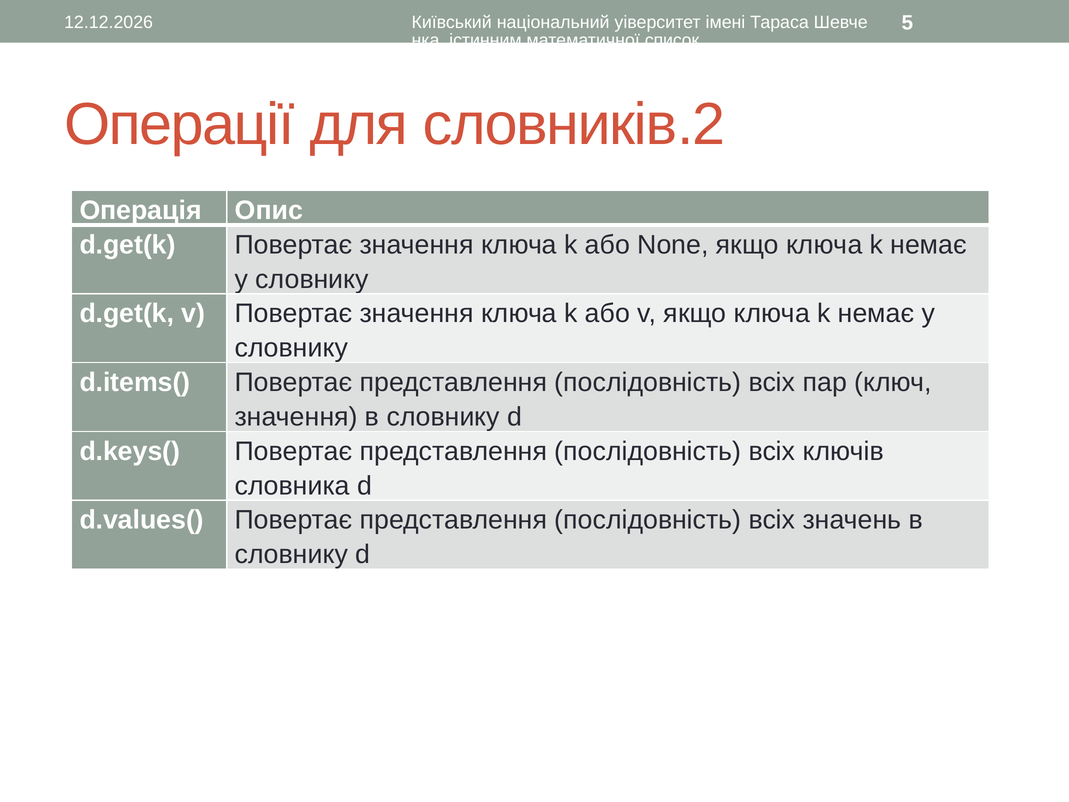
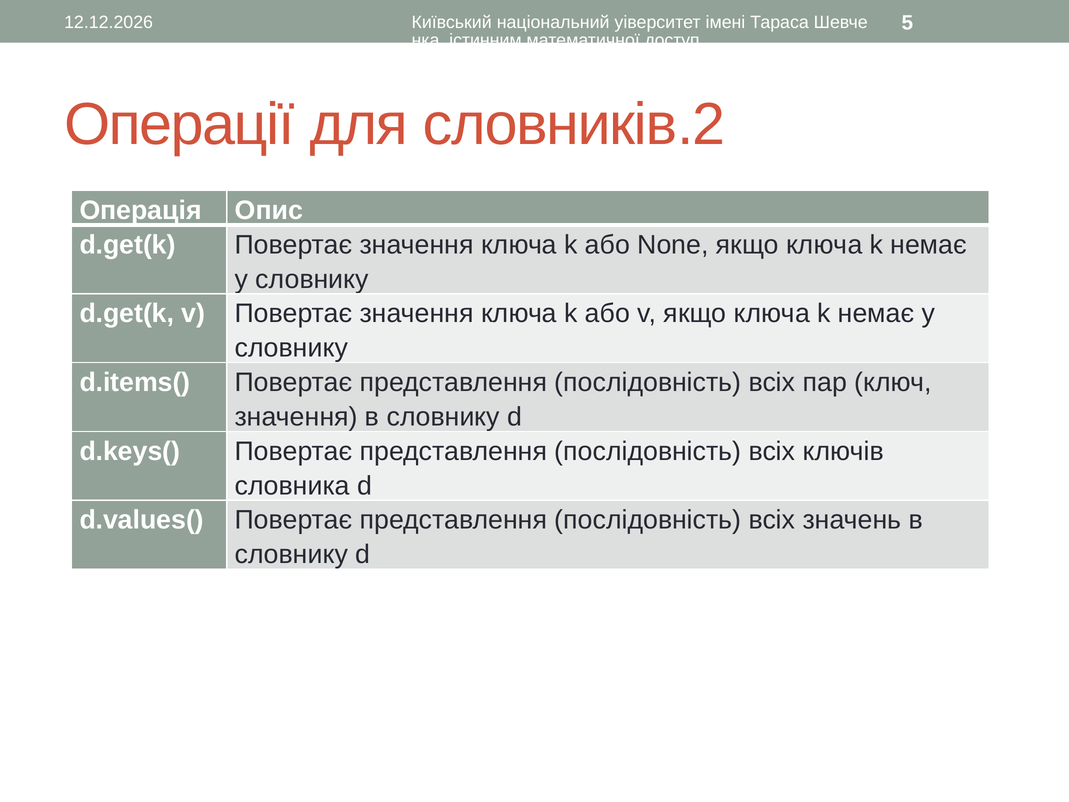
список: список -> доступ
